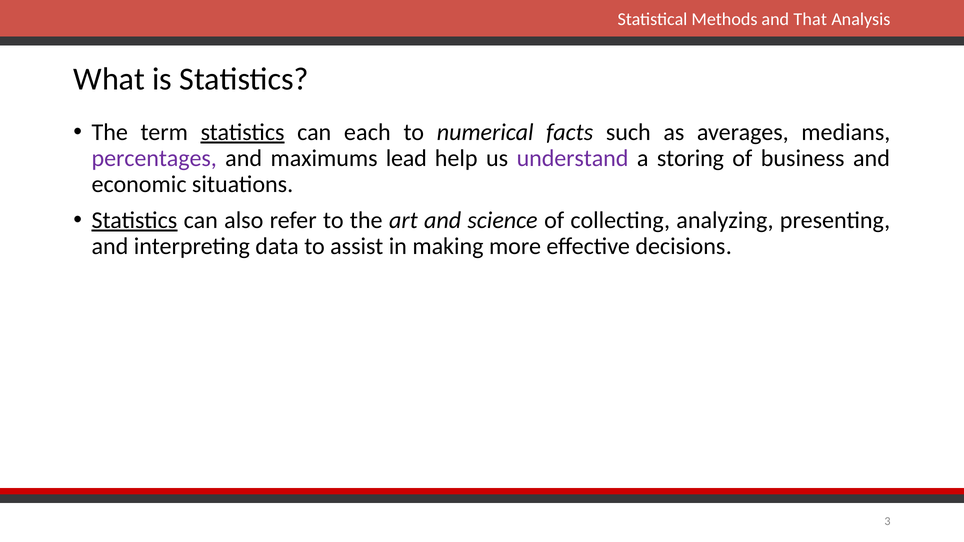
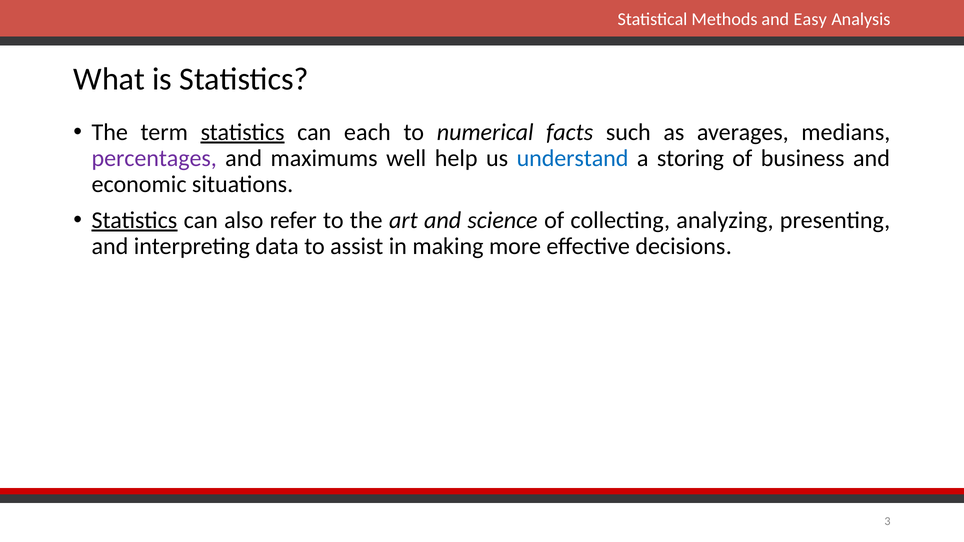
That: That -> Easy
lead: lead -> well
understand colour: purple -> blue
